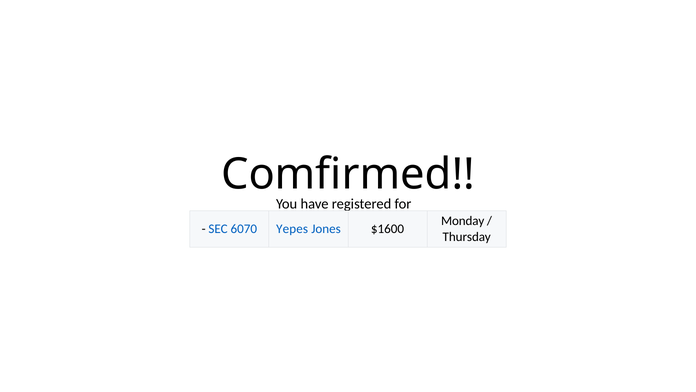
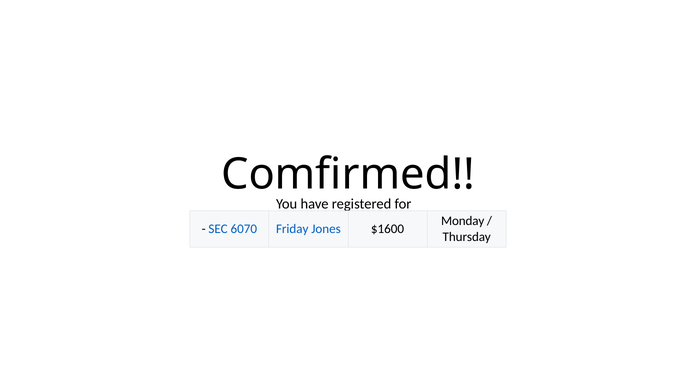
Yepes: Yepes -> Friday
